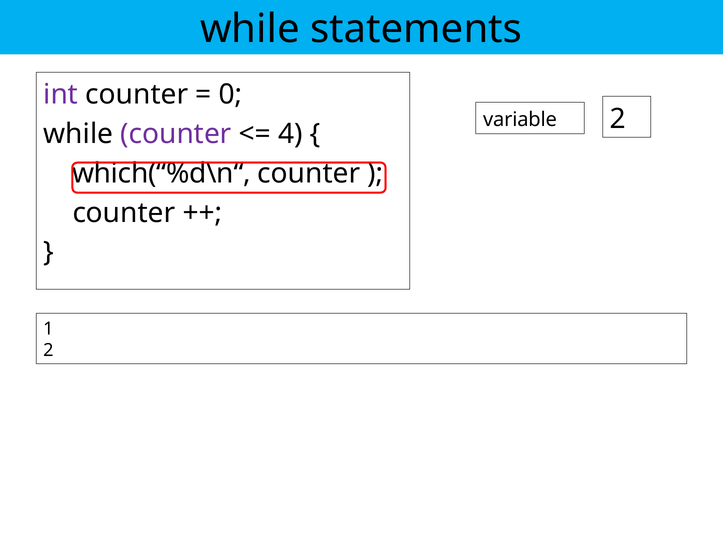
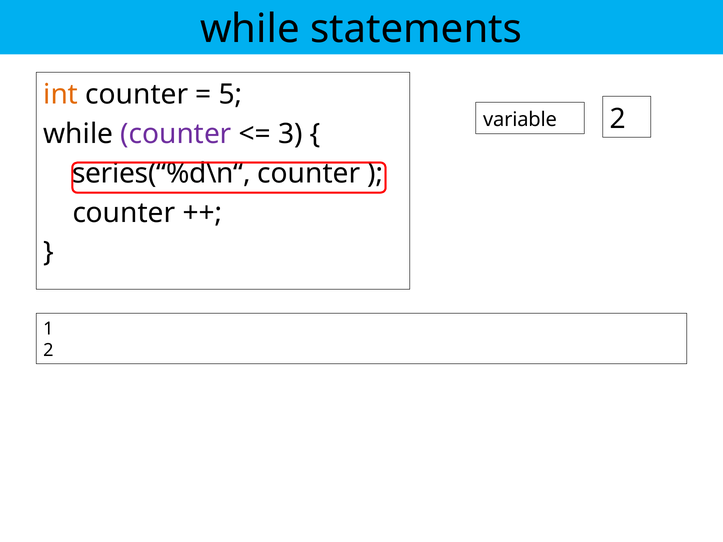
int colour: purple -> orange
0: 0 -> 5
4: 4 -> 3
which(“%d\n“: which(“%d\n“ -> series(“%d\n“
